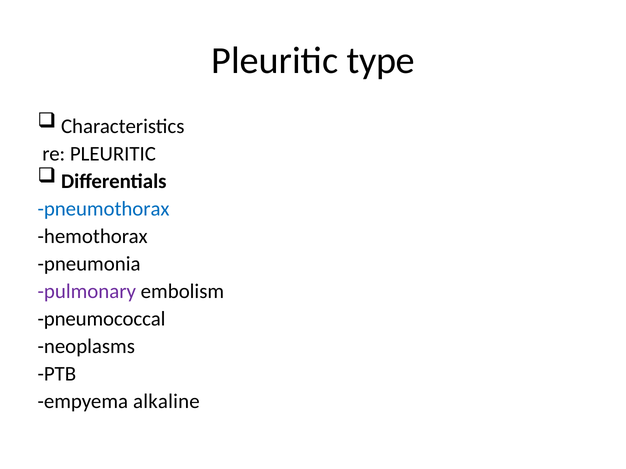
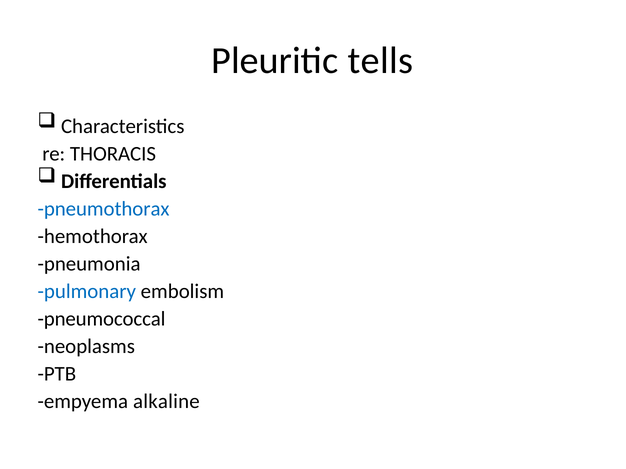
type: type -> tells
re PLEURITIC: PLEURITIC -> THORACIS
pulmonary colour: purple -> blue
